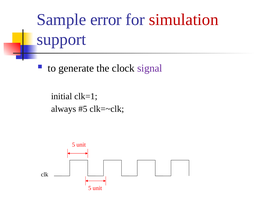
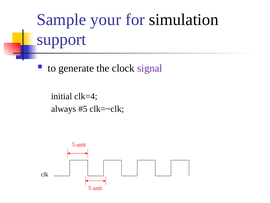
error: error -> your
simulation colour: red -> black
clk=1: clk=1 -> clk=4
